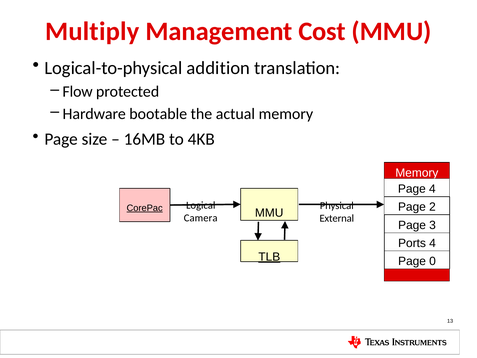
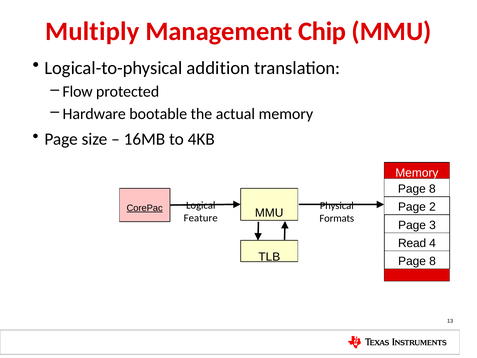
Cost: Cost -> Chip
4 at (432, 189): 4 -> 8
Camera: Camera -> Feature
External: External -> Formats
Ports: Ports -> Read
TLB underline: present -> none
0 at (433, 261): 0 -> 8
